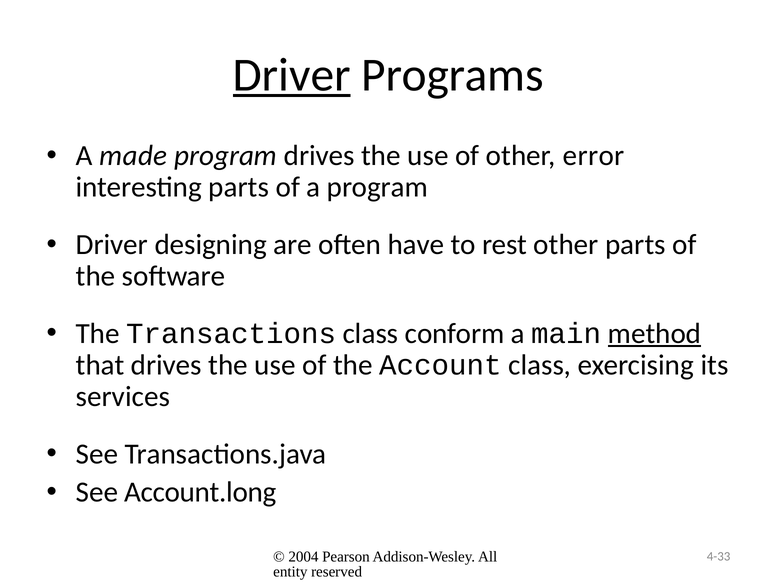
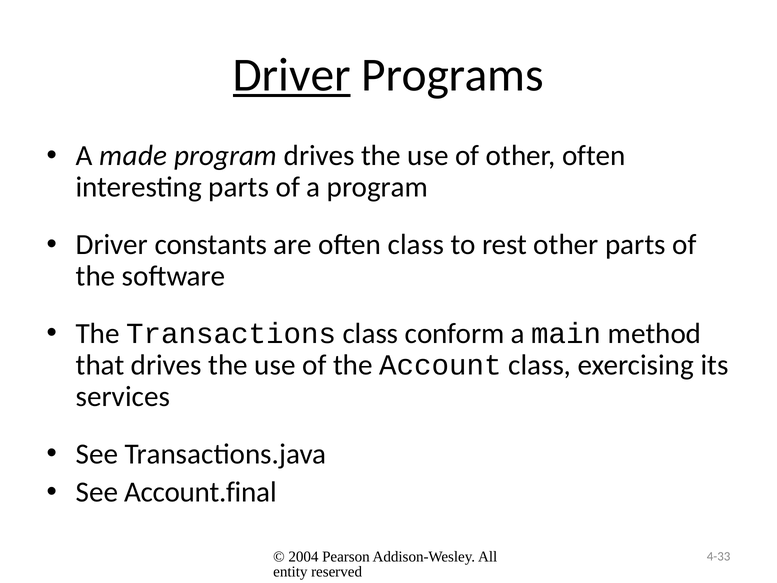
other error: error -> often
designing: designing -> constants
often have: have -> class
method underline: present -> none
Account.long: Account.long -> Account.final
